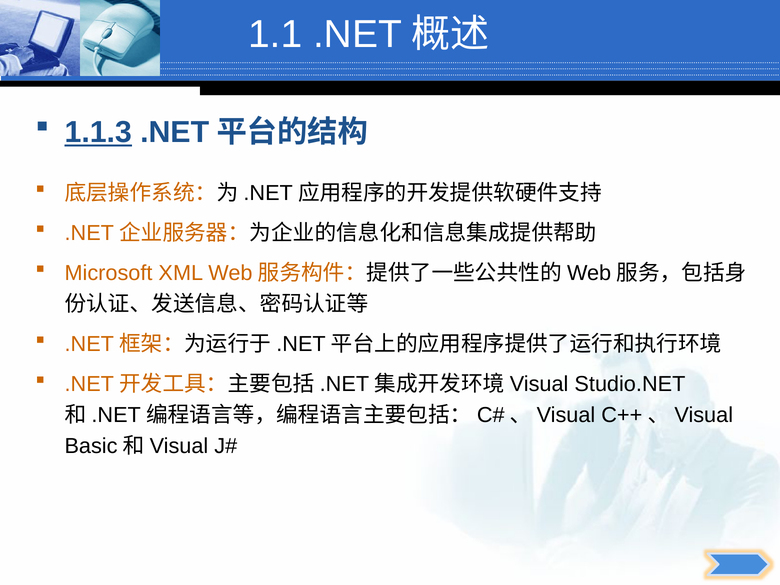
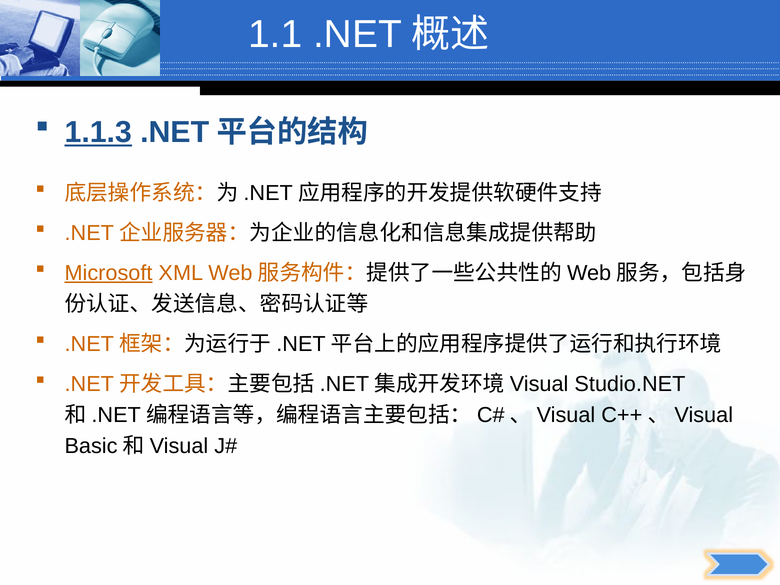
Microsoft underline: none -> present
